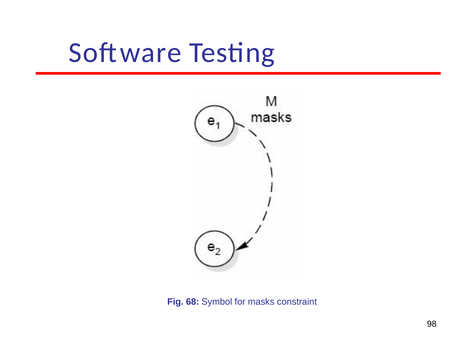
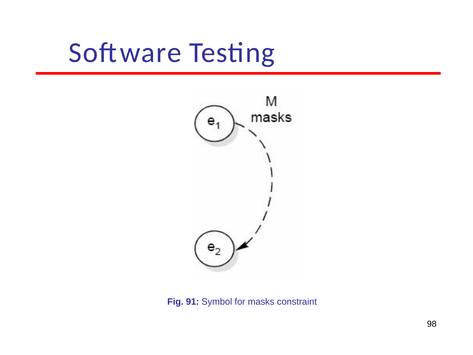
68: 68 -> 91
